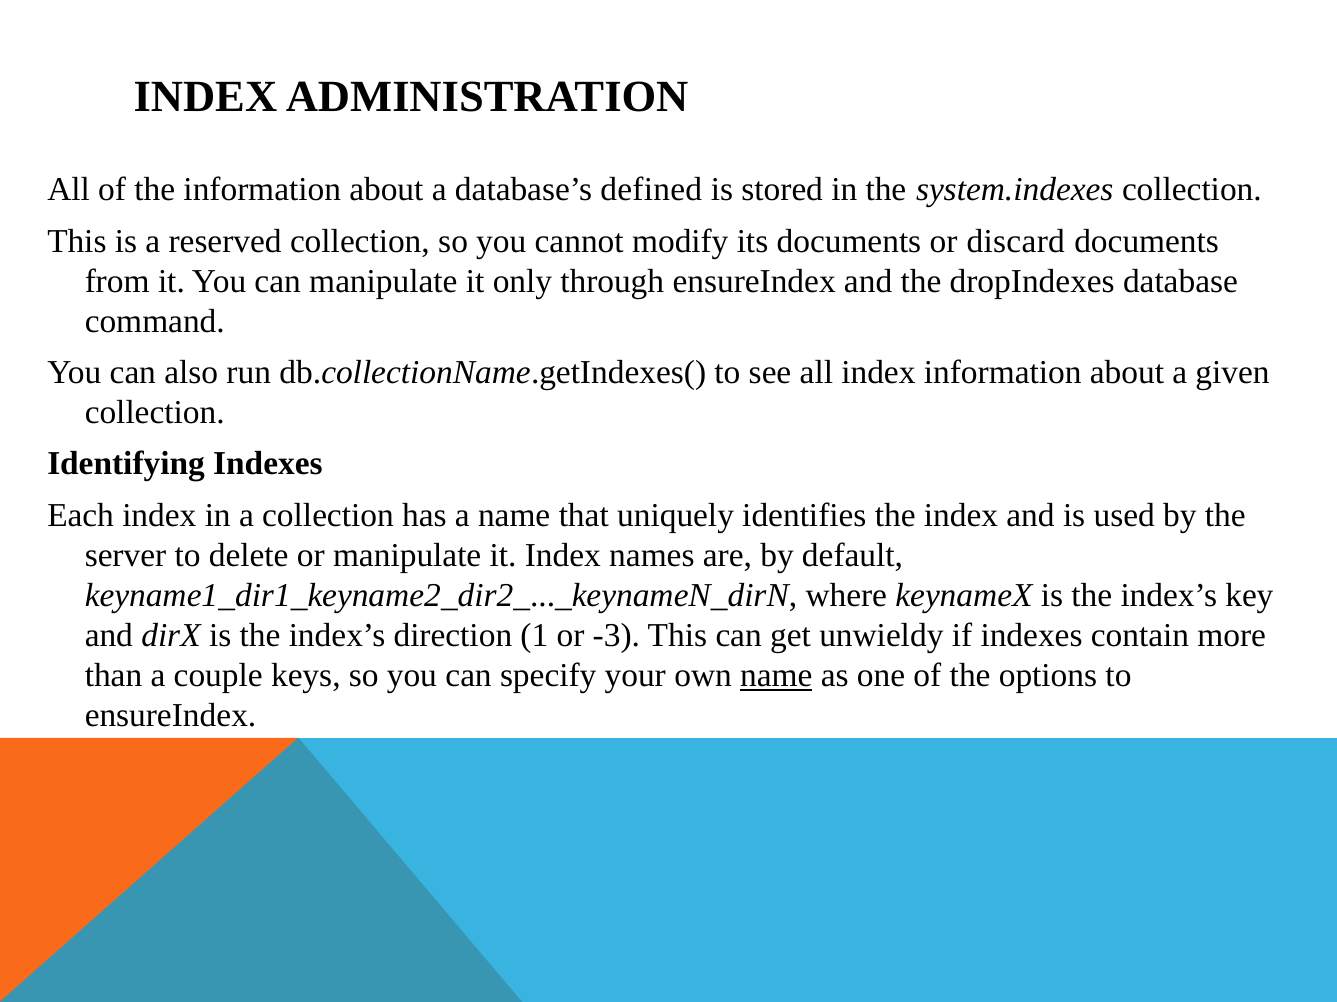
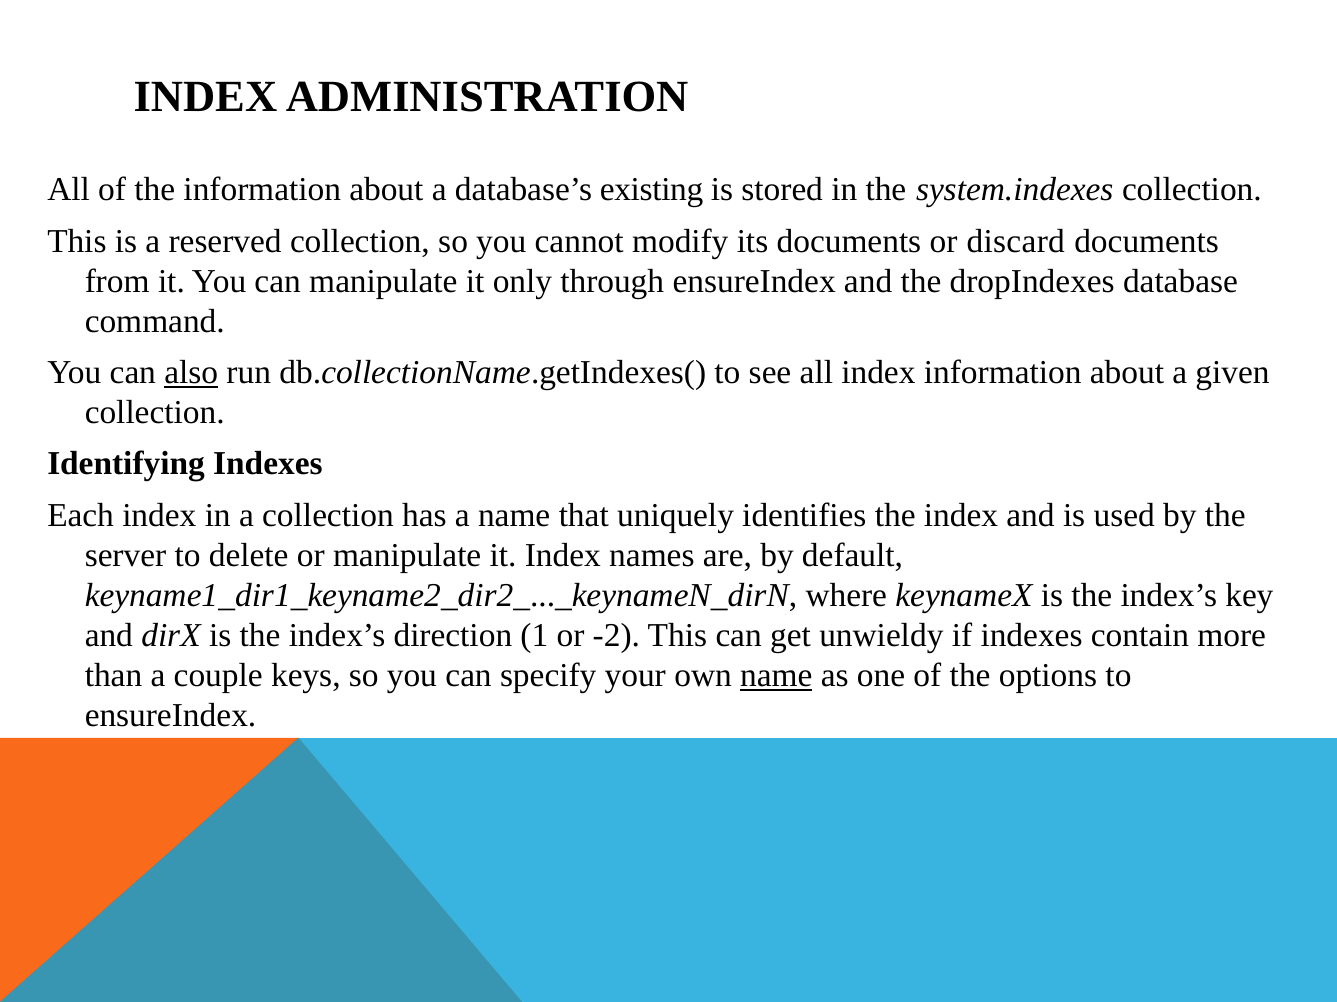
defined: defined -> existing
also underline: none -> present
-3: -3 -> -2
